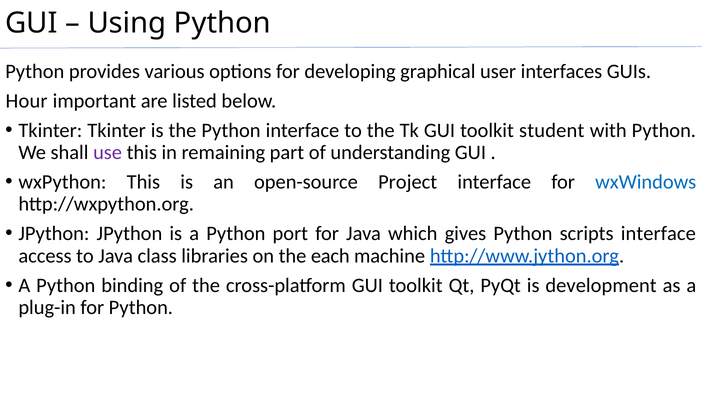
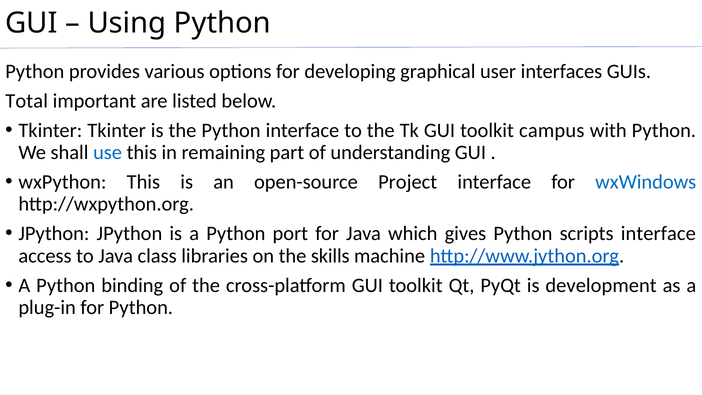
Hour: Hour -> Total
student: student -> campus
use colour: purple -> blue
each: each -> skills
